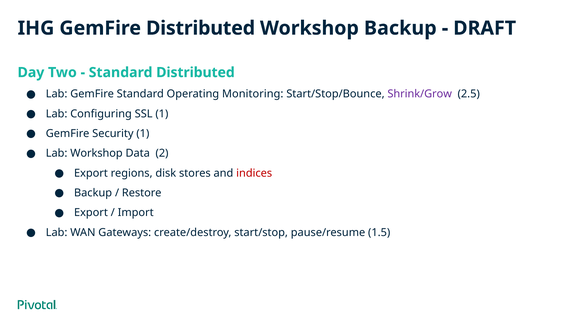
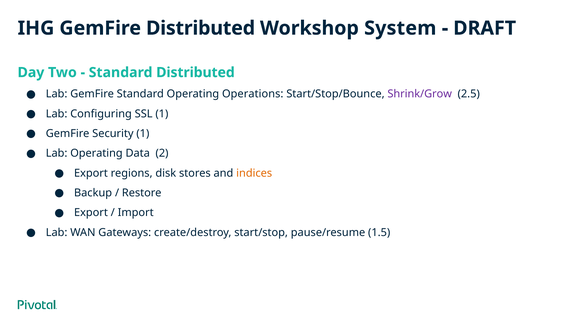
Workshop Backup: Backup -> System
Monitoring: Monitoring -> Operations
Lab Workshop: Workshop -> Operating
indices colour: red -> orange
